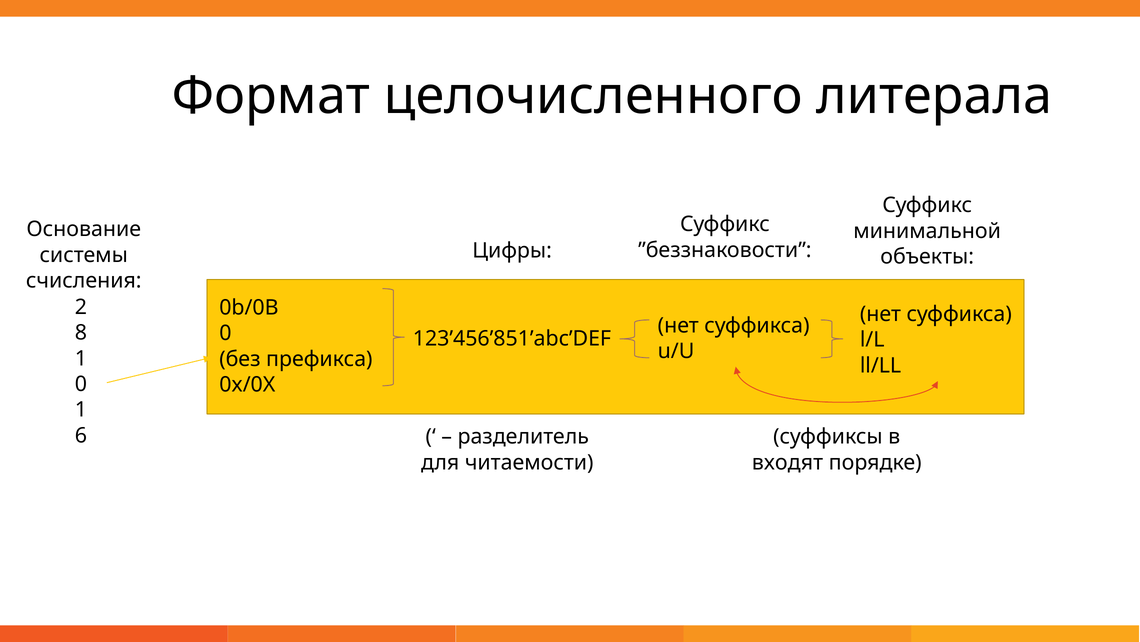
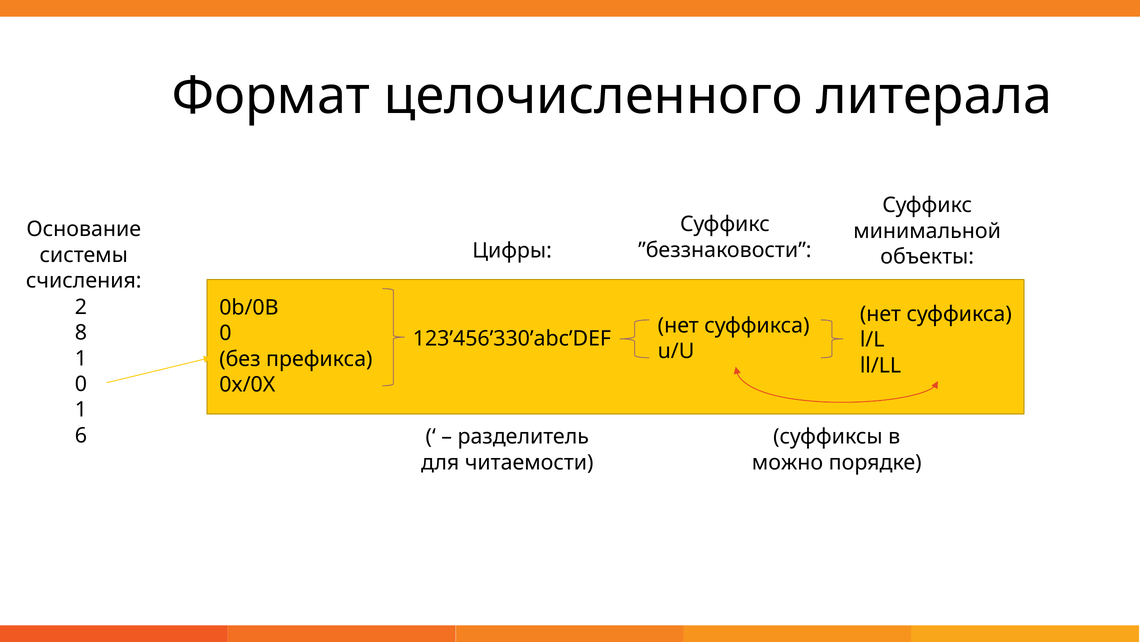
123’456’851’abc’DEF: 123’456’851’abc’DEF -> 123’456’330’abc’DEF
входят: входят -> можно
